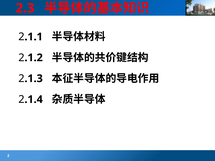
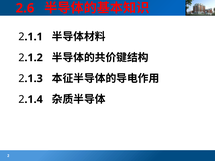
2.3: 2.3 -> 2.6
